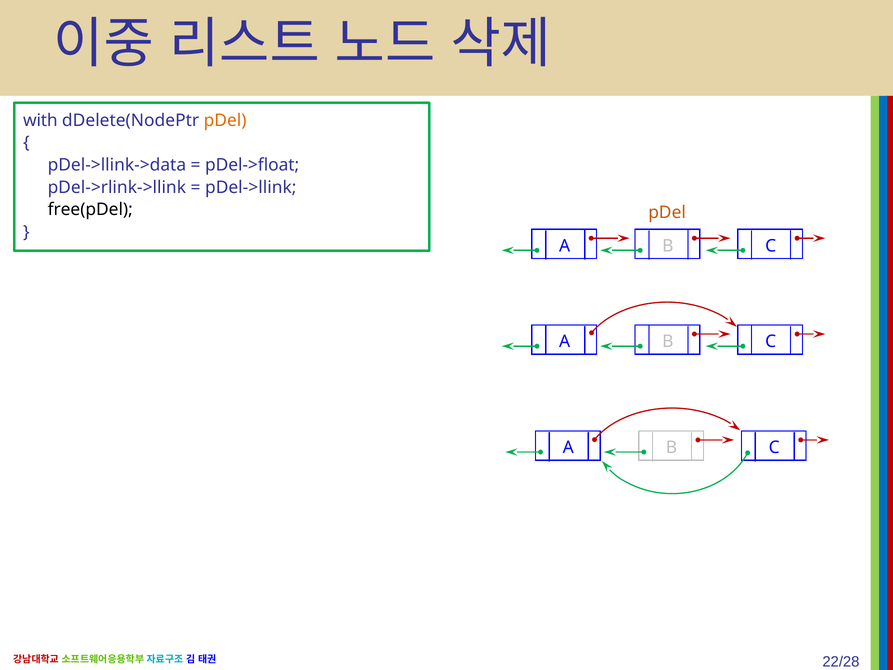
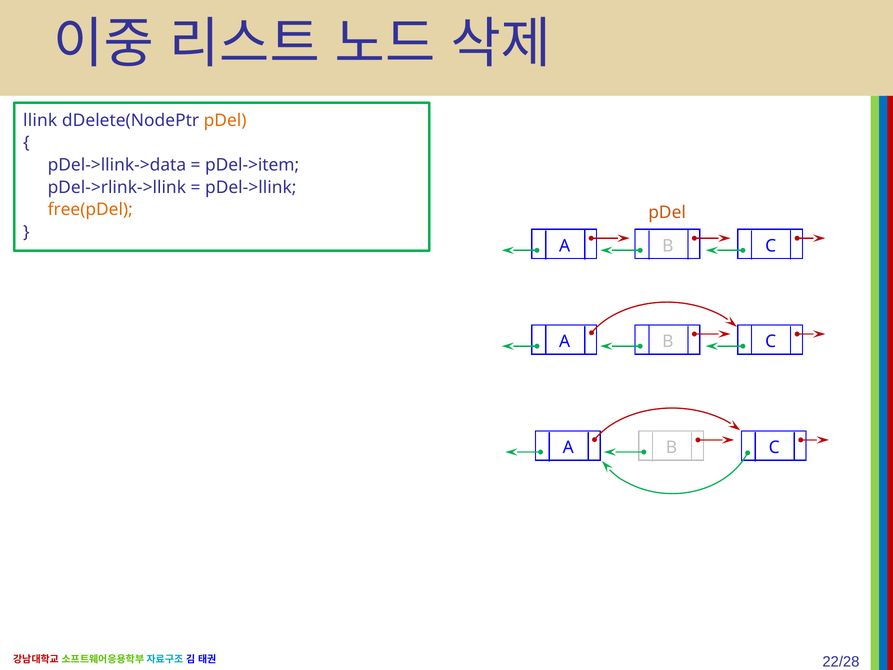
with: with -> llink
pDel->float: pDel->float -> pDel->item
free(pDel colour: black -> orange
